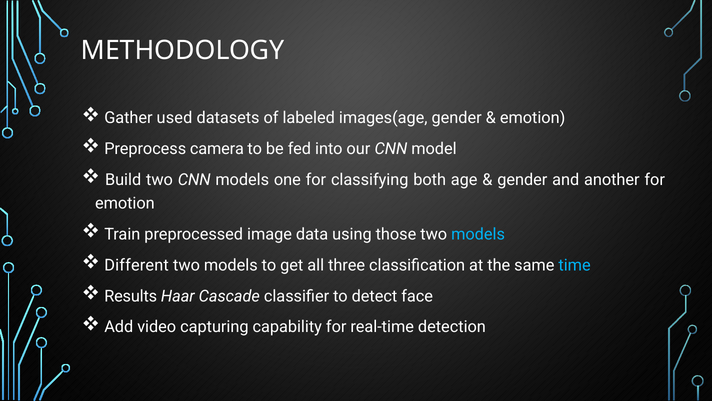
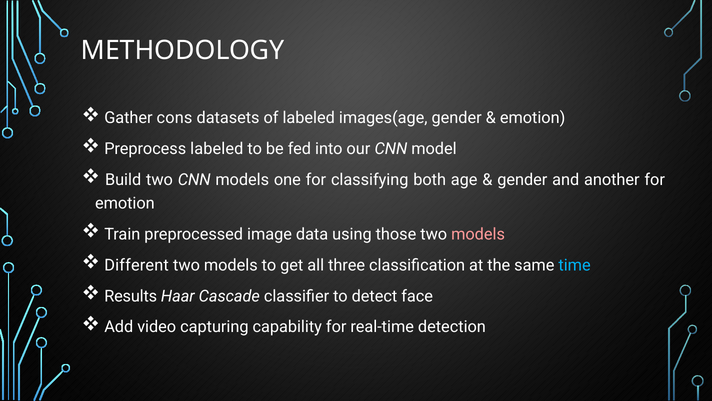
used: used -> cons
Preprocess camera: camera -> labeled
models at (478, 234) colour: light blue -> pink
